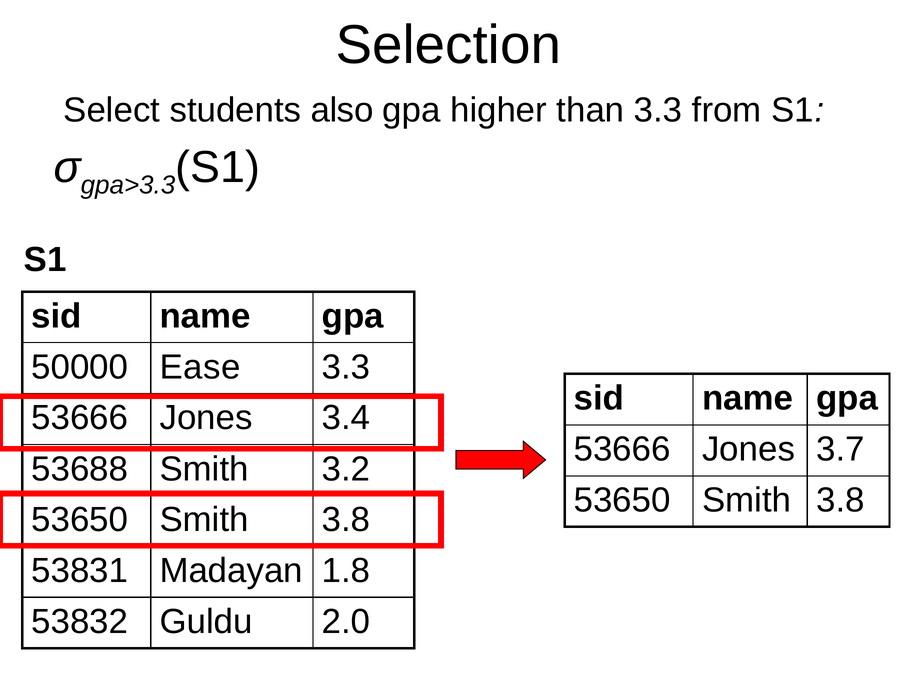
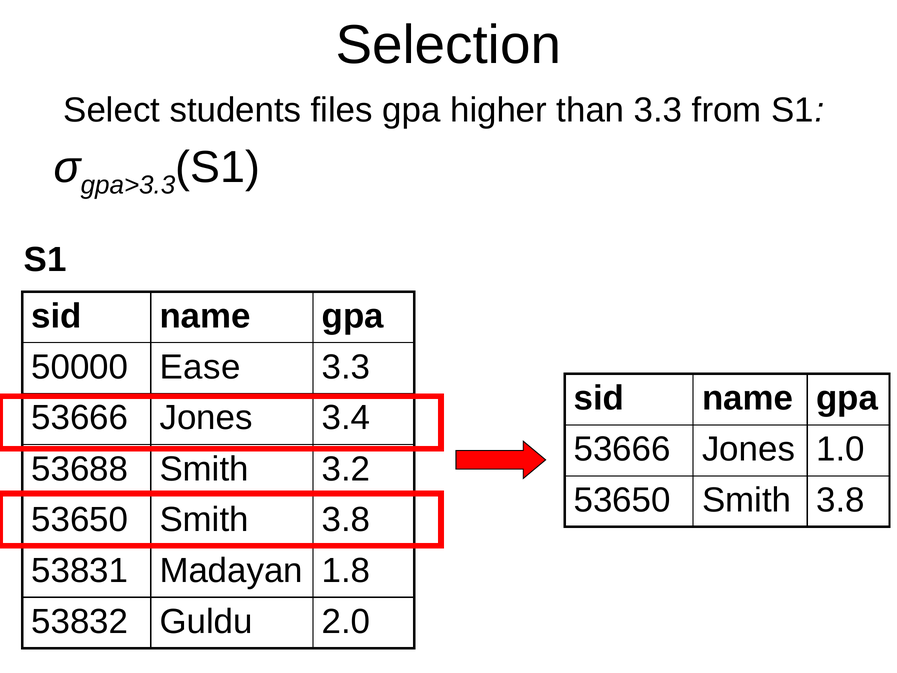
also: also -> files
3.7: 3.7 -> 1.0
